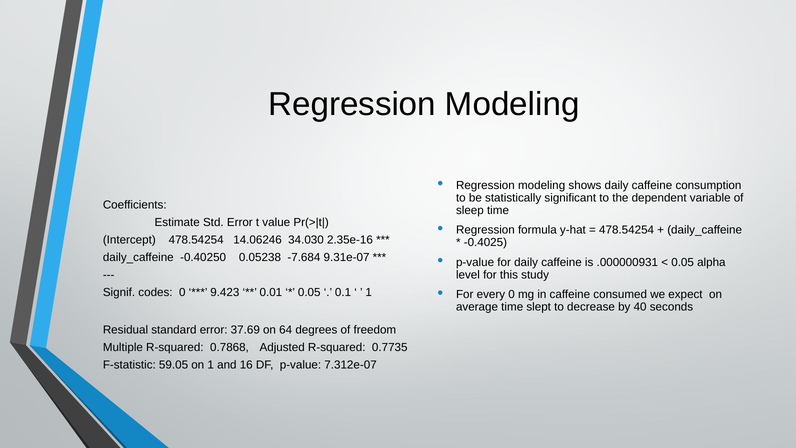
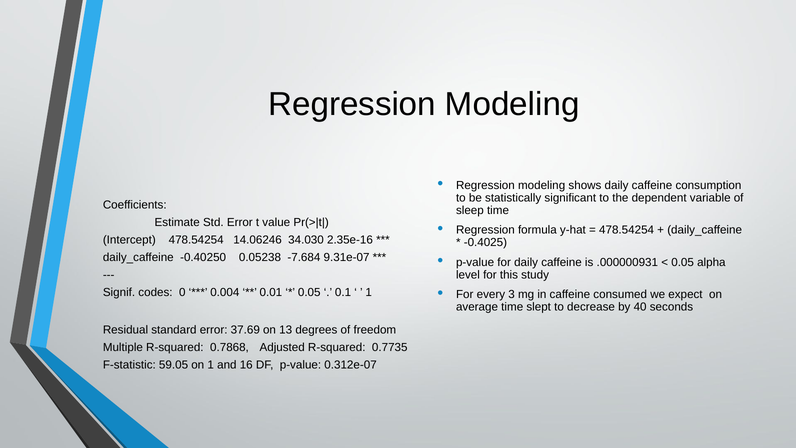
every 0: 0 -> 3
9.423: 9.423 -> 0.004
64: 64 -> 13
7.312e-07: 7.312e-07 -> 0.312e-07
